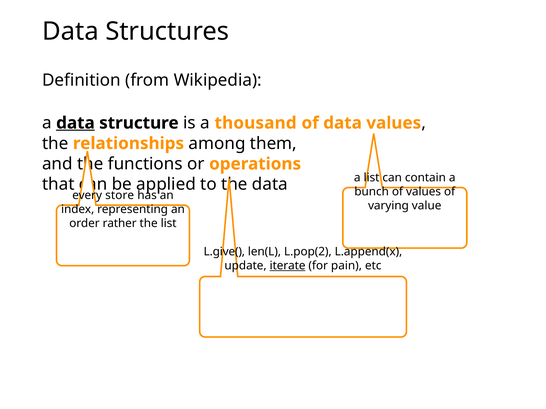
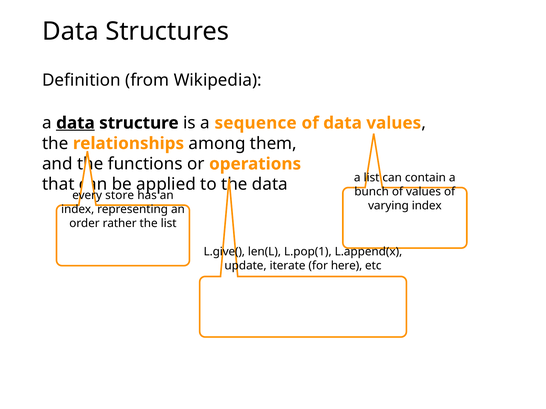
thousand: thousand -> sequence
value at (427, 206): value -> index
L.pop(2: L.pop(2 -> L.pop(1
iterate underline: present -> none
pain: pain -> here
